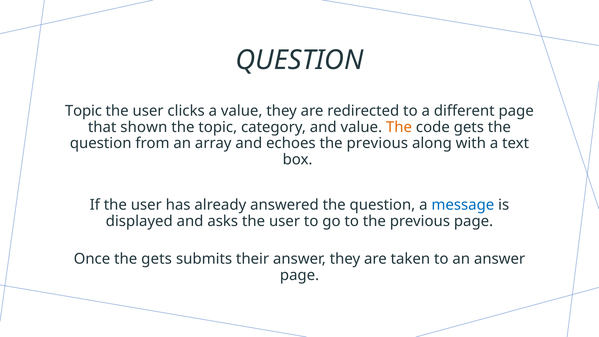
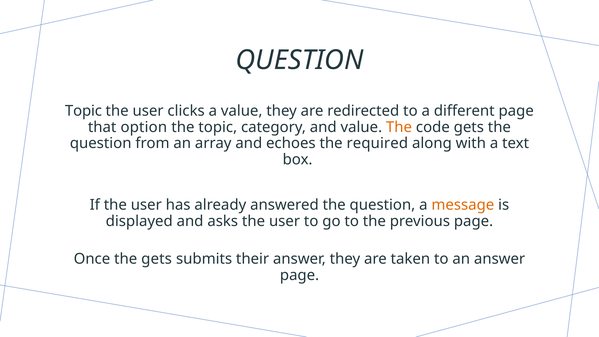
shown: shown -> option
echoes the previous: previous -> required
message colour: blue -> orange
